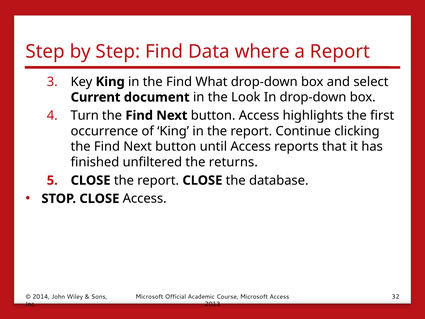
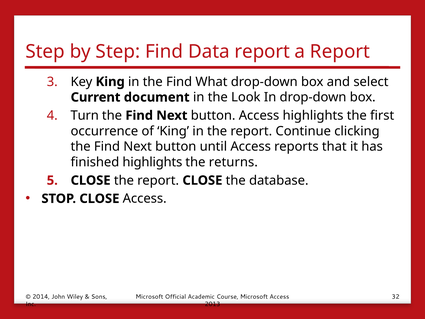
Data where: where -> report
finished unfiltered: unfiltered -> highlights
